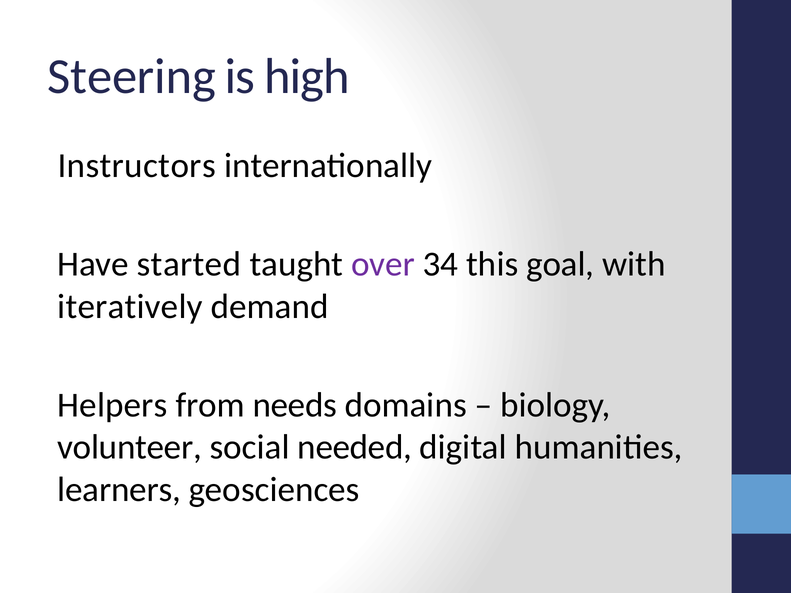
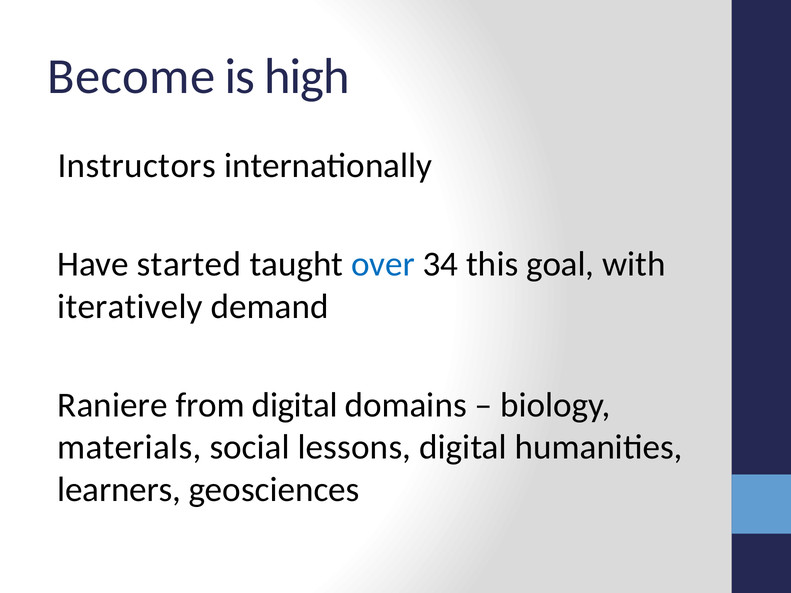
Steering: Steering -> Become
over colour: purple -> blue
Helpers: Helpers -> Raniere
from needs: needs -> digital
volunteer: volunteer -> materials
needed: needed -> lessons
